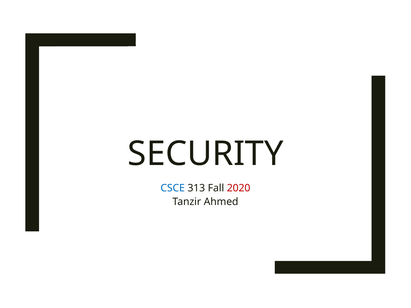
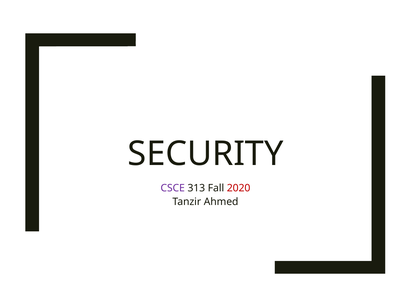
CSCE colour: blue -> purple
